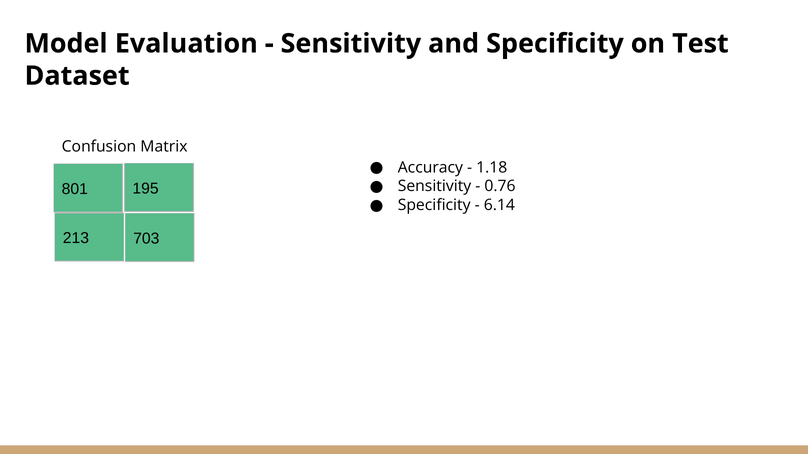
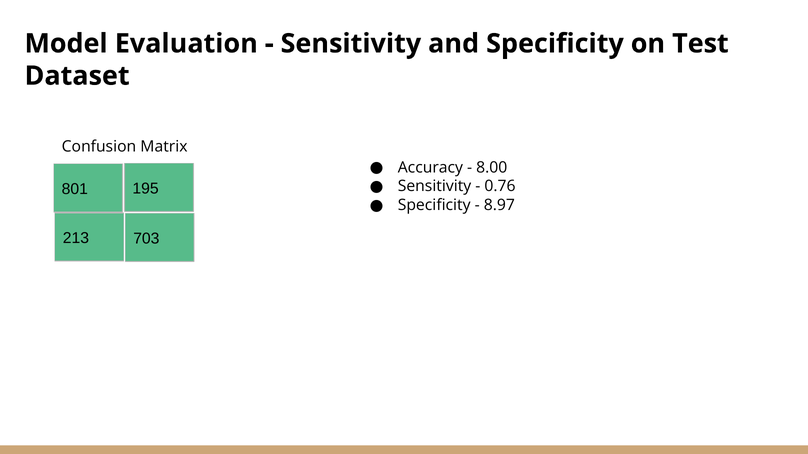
1.18: 1.18 -> 8.00
6.14: 6.14 -> 8.97
